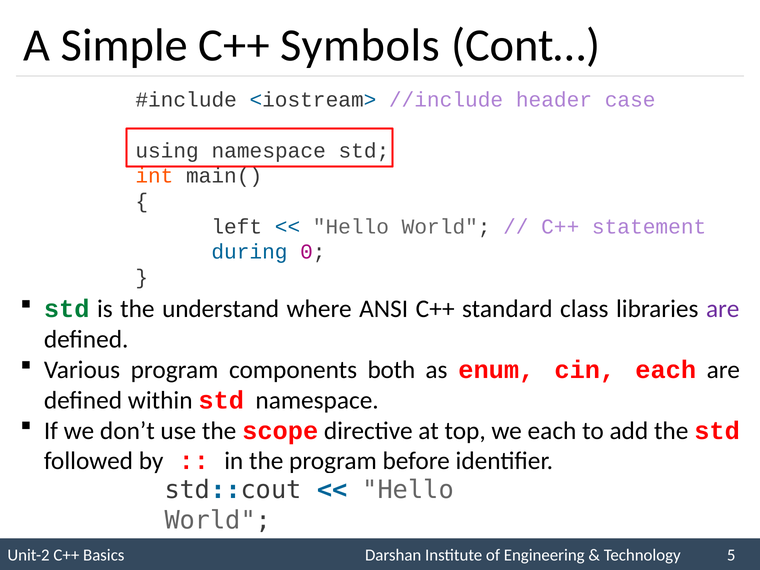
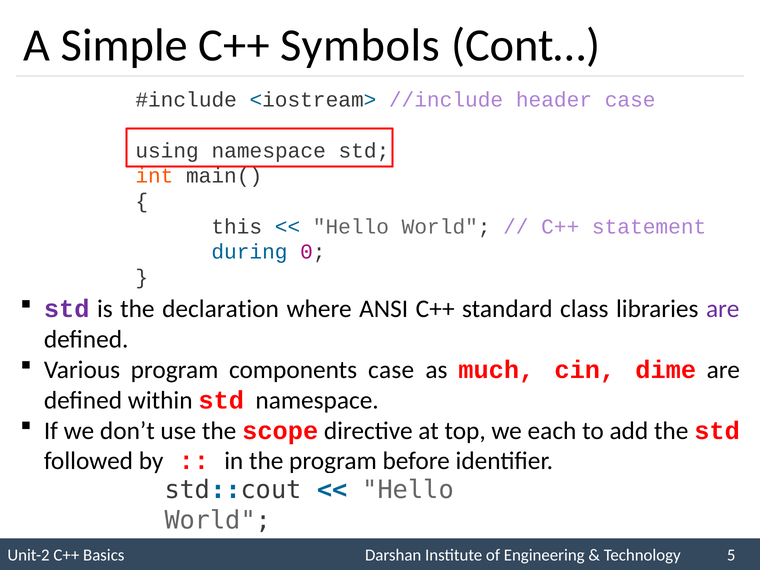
left: left -> this
std at (67, 309) colour: green -> purple
understand: understand -> declaration
components both: both -> case
enum: enum -> much
cin each: each -> dime
